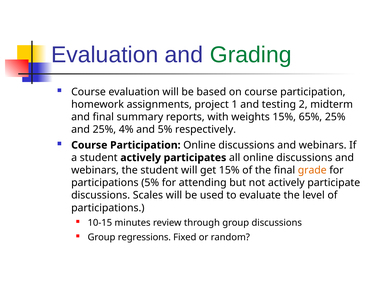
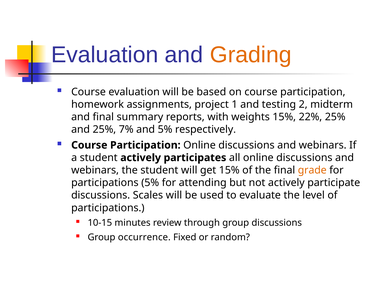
Grading colour: green -> orange
65%: 65% -> 22%
4%: 4% -> 7%
regressions: regressions -> occurrence
